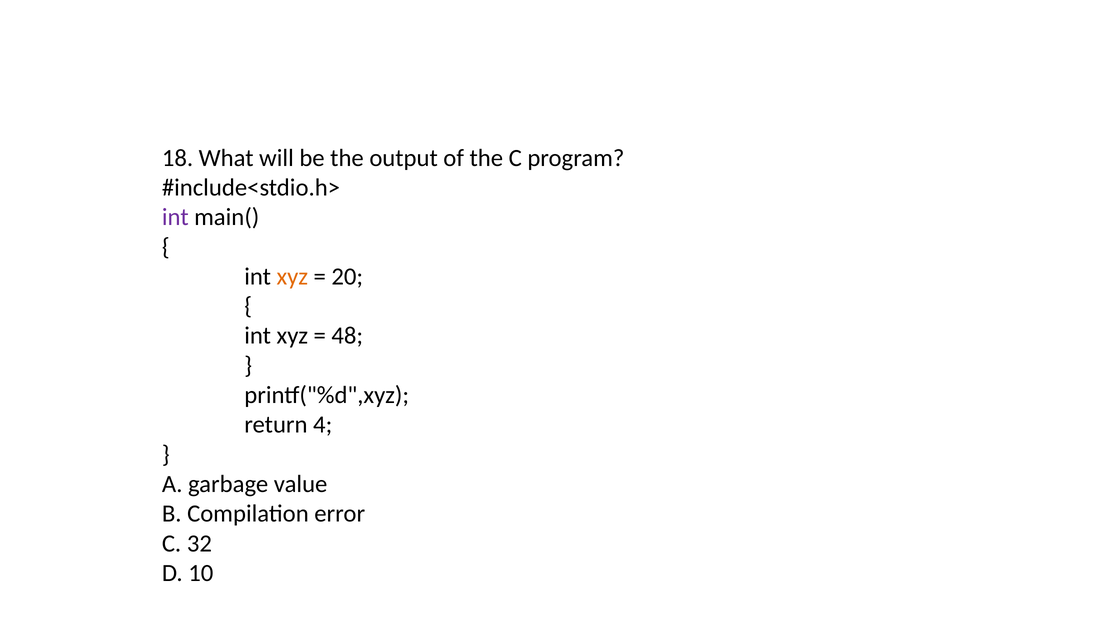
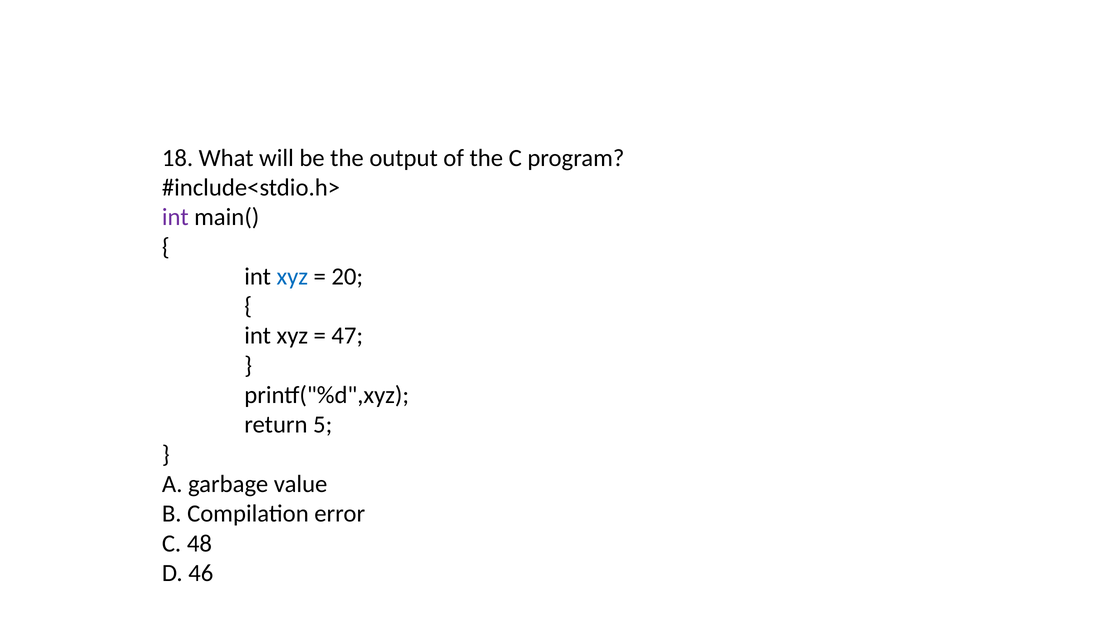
xyz at (292, 277) colour: orange -> blue
48: 48 -> 47
4: 4 -> 5
32: 32 -> 48
10: 10 -> 46
